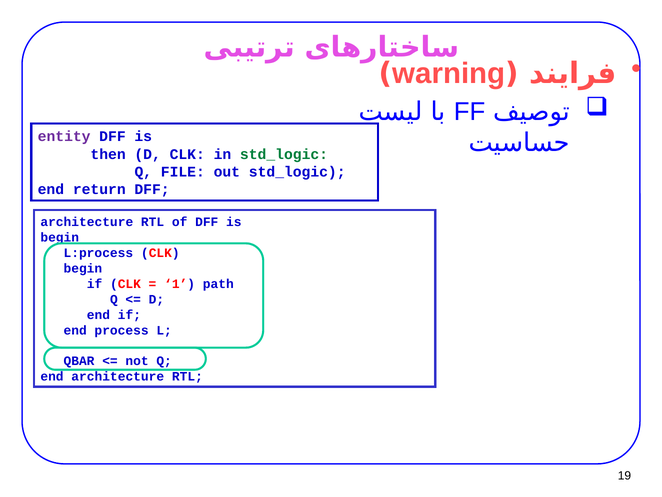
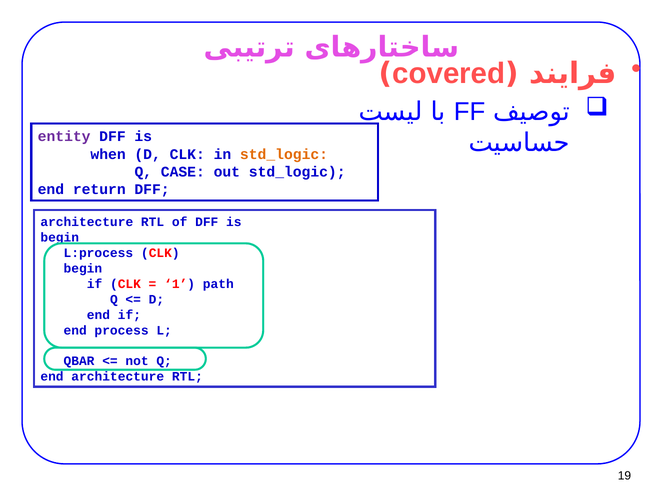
warning: warning -> covered
then: then -> when
std_logic at (284, 154) colour: green -> orange
FILE: FILE -> CASE
